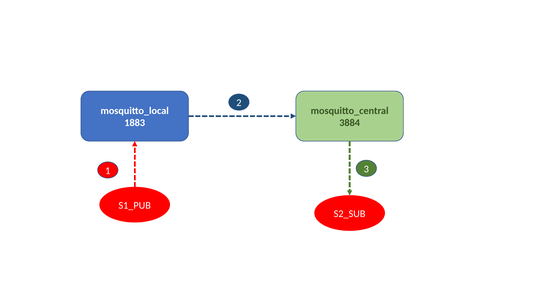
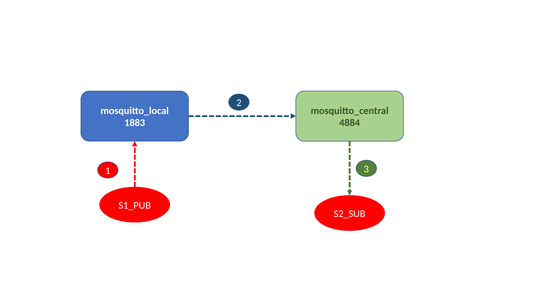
3884: 3884 -> 4884
